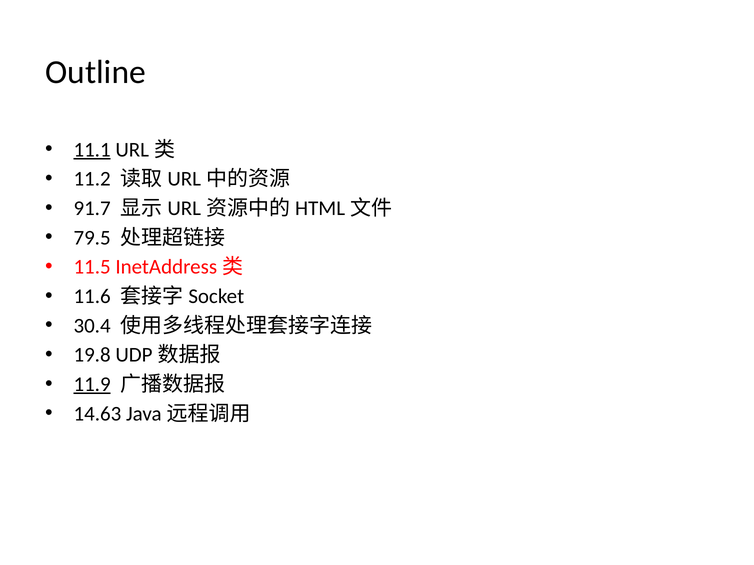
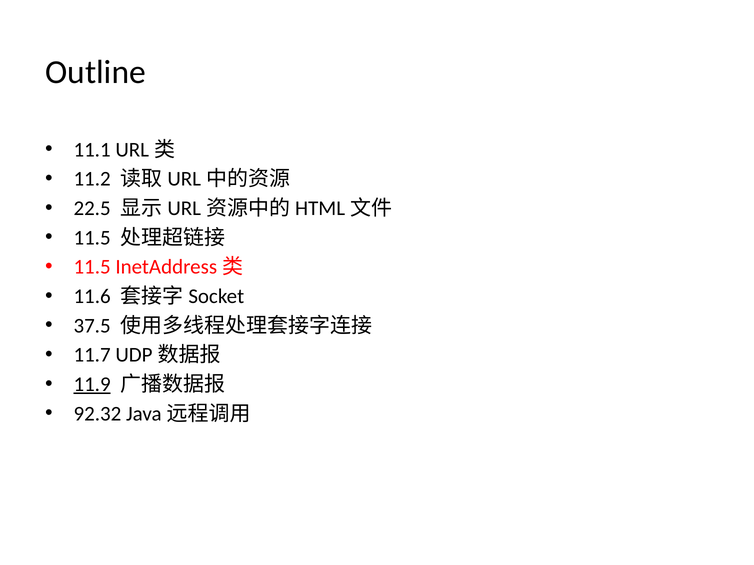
11.1 underline: present -> none
91.7: 91.7 -> 22.5
79.5 at (92, 238): 79.5 -> 11.5
30.4: 30.4 -> 37.5
19.8: 19.8 -> 11.7
14.63: 14.63 -> 92.32
